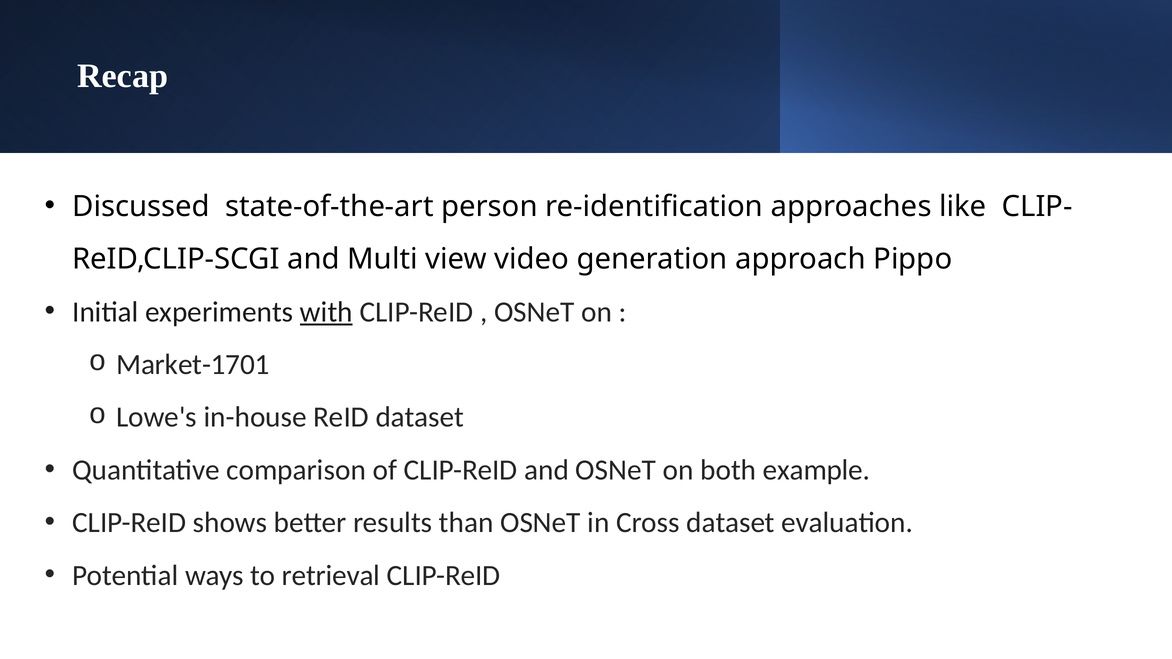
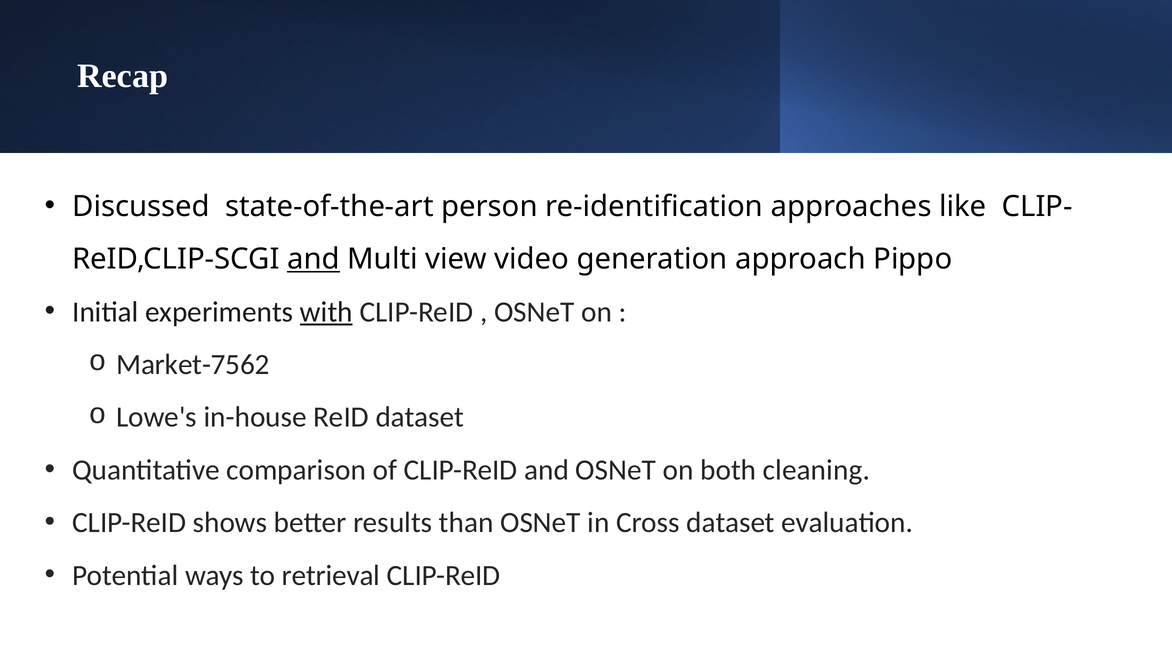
and at (313, 259) underline: none -> present
Market-1701: Market-1701 -> Market-7562
example: example -> cleaning
